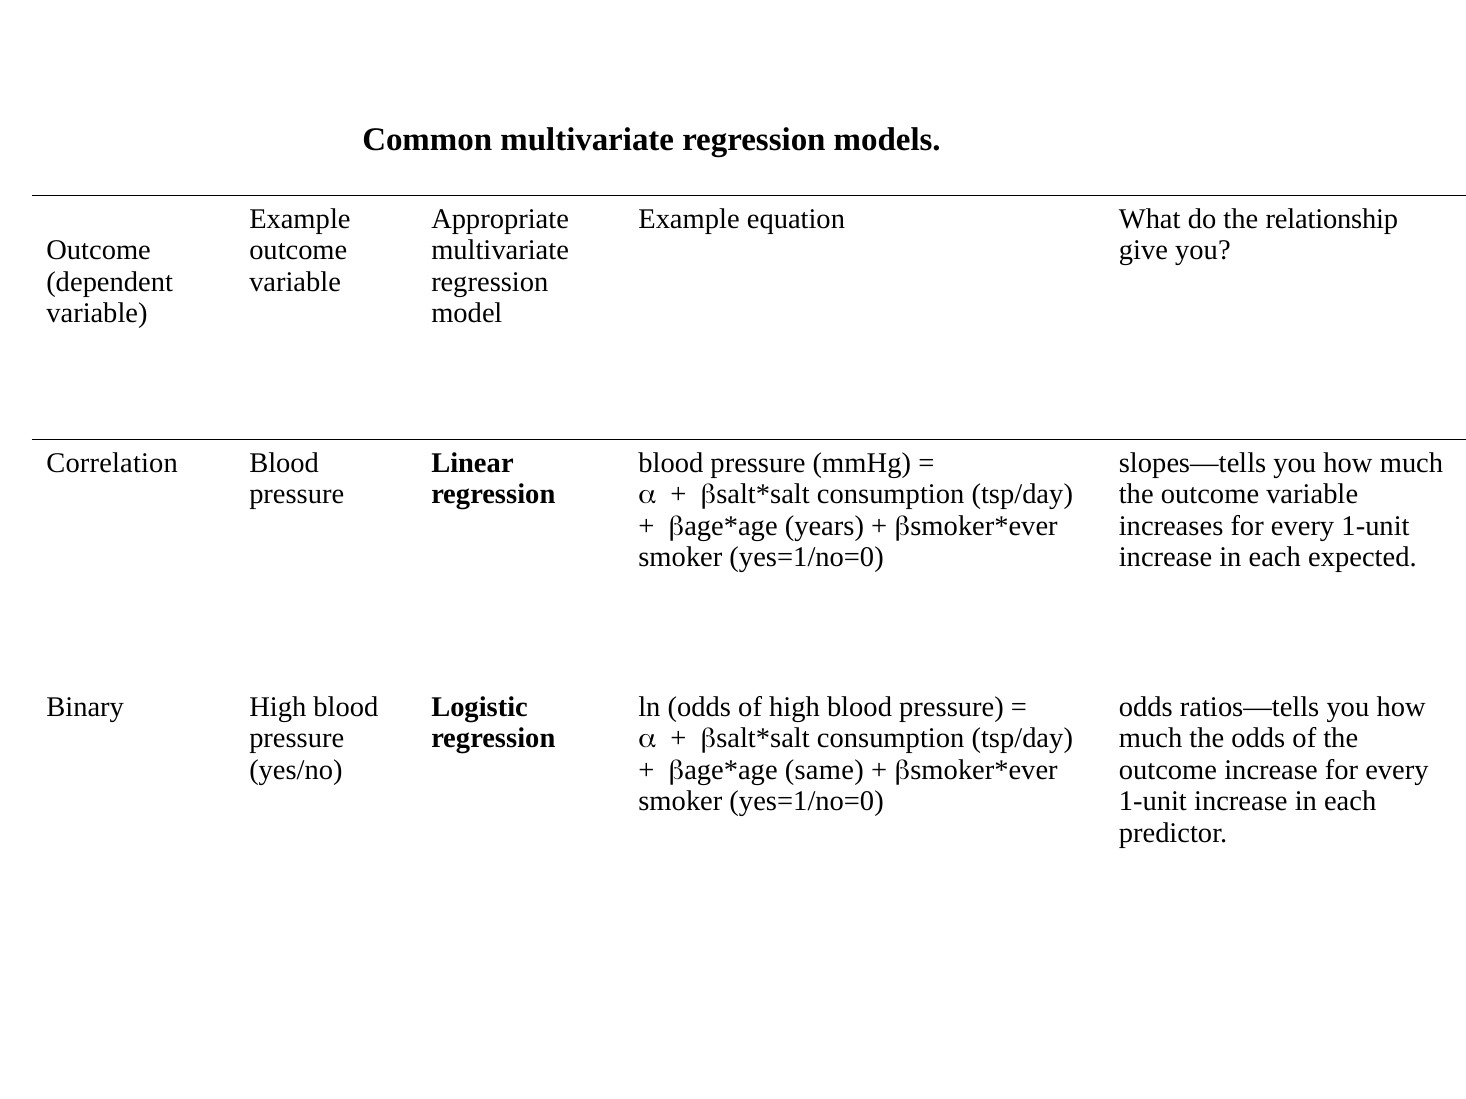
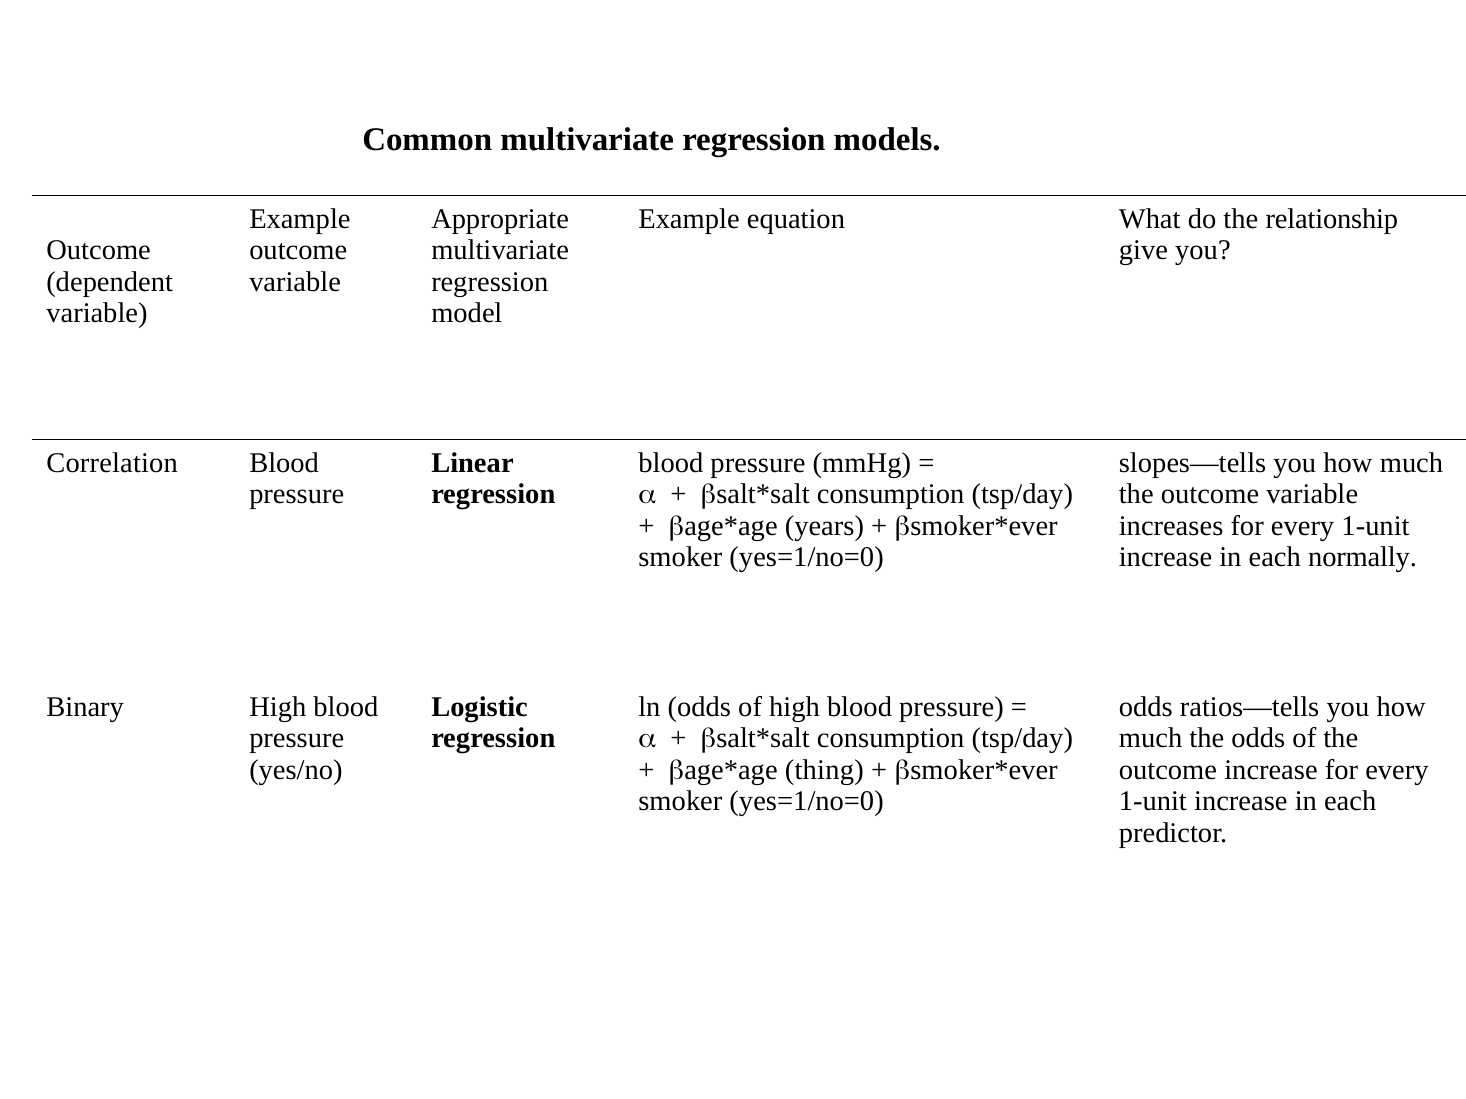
expected: expected -> normally
same: same -> thing
